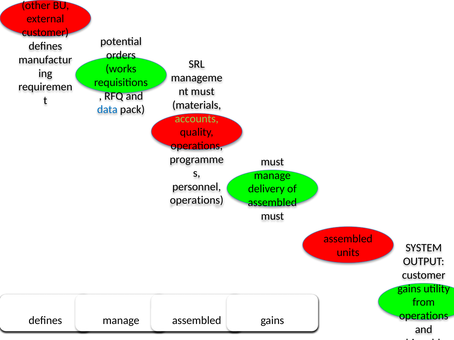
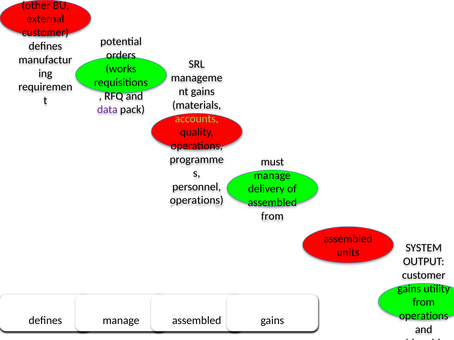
must at (203, 92): must -> gains
data colour: blue -> purple
must at (272, 216): must -> from
